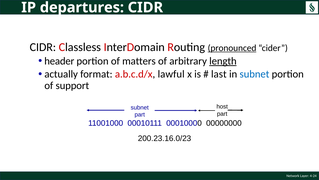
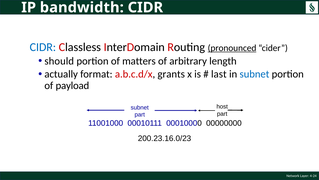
departures: departures -> bandwidth
CIDR at (43, 47) colour: black -> blue
header: header -> should
length underline: present -> none
lawful: lawful -> grants
support: support -> payload
